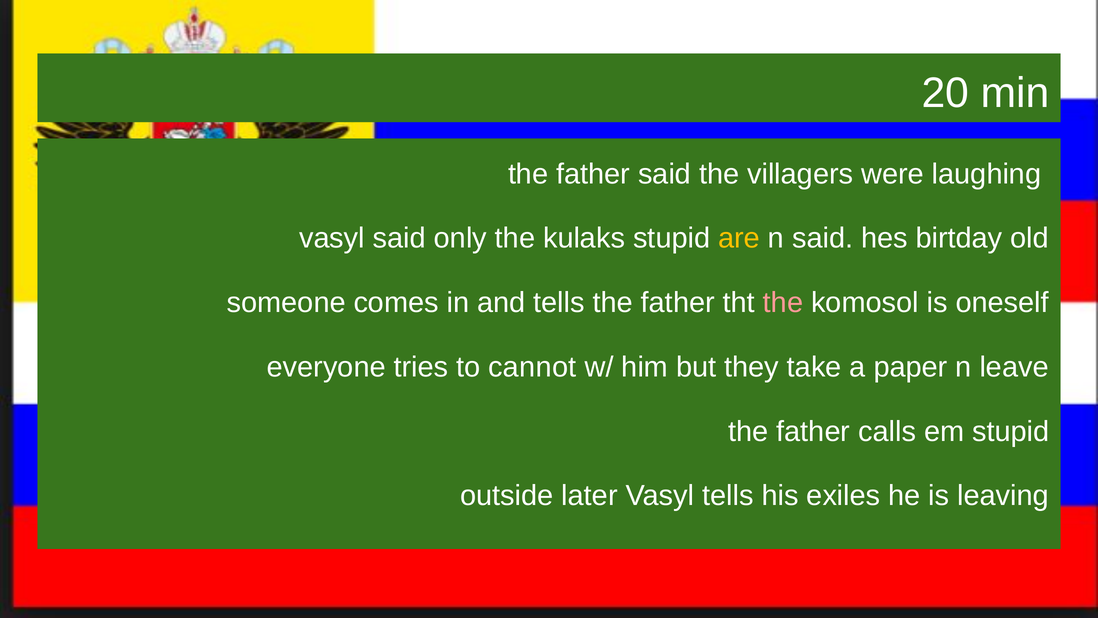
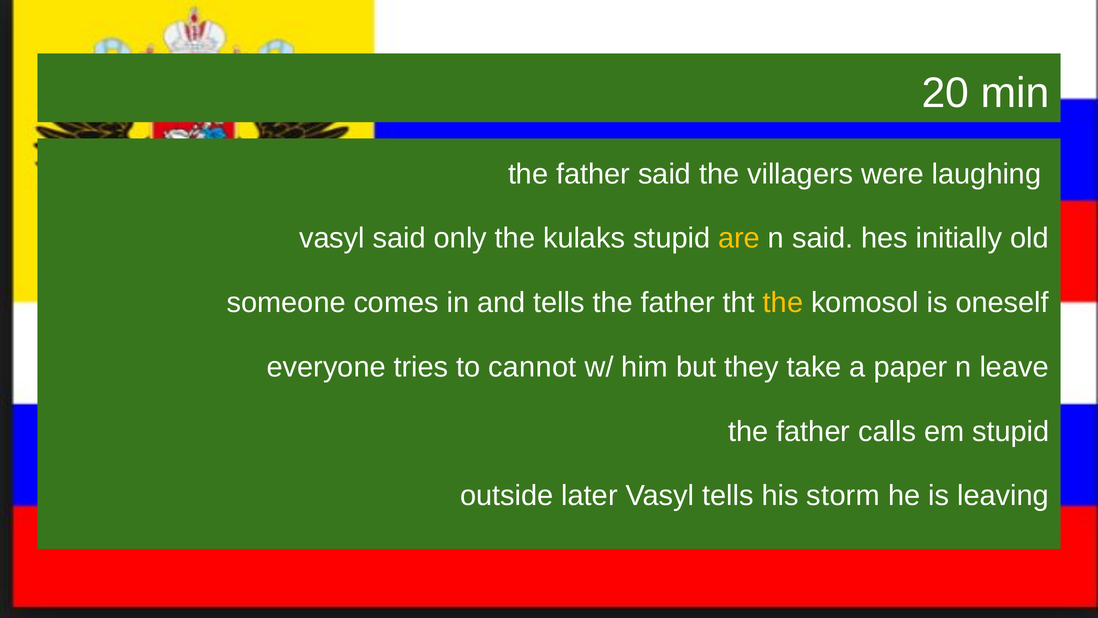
birtday: birtday -> initially
the at (783, 303) colour: pink -> yellow
exiles: exiles -> storm
